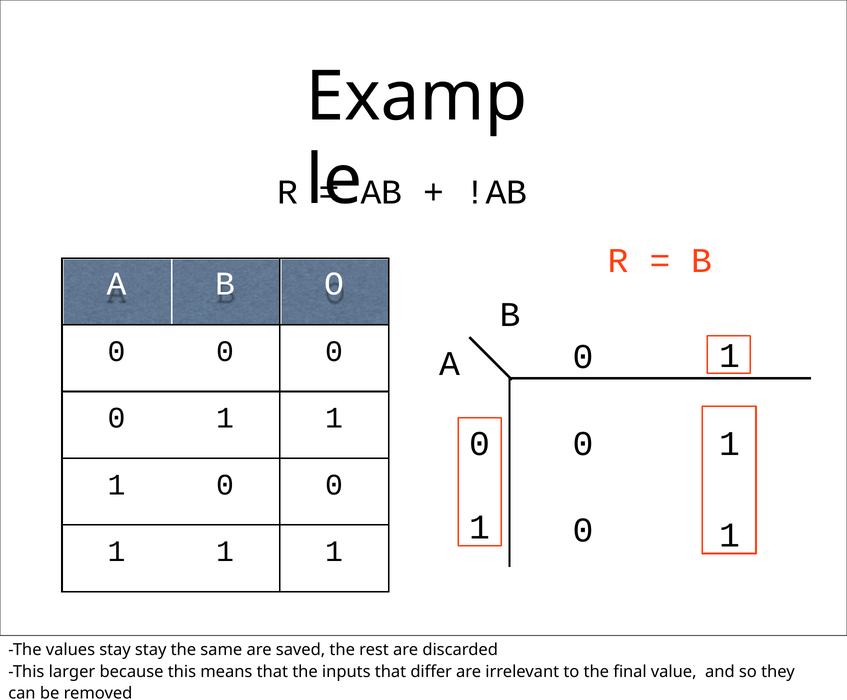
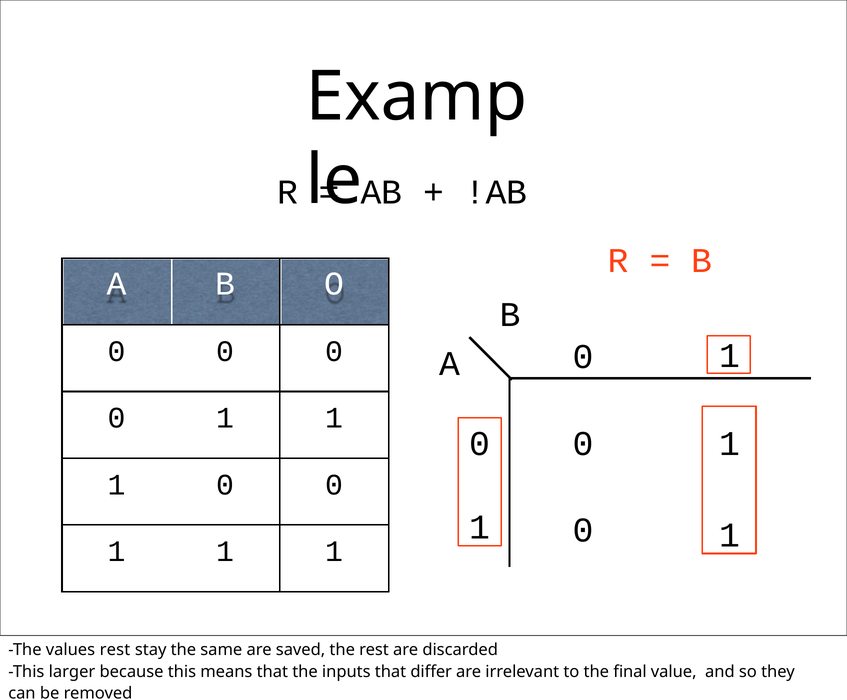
values stay: stay -> rest
